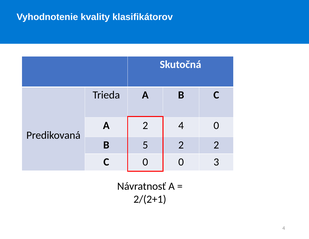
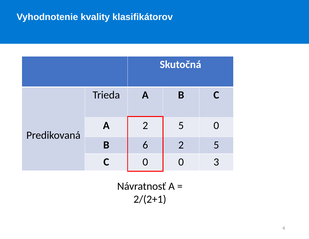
A 2 4: 4 -> 5
5: 5 -> 6
2 at (216, 145): 2 -> 5
